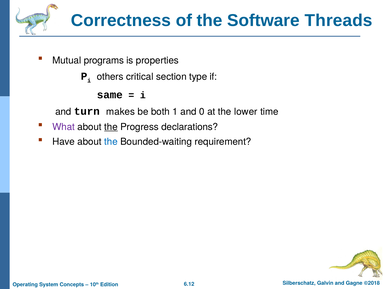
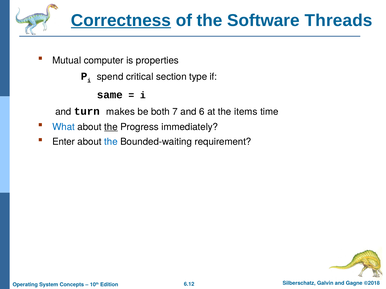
Correctness underline: none -> present
programs: programs -> computer
others: others -> spend
1: 1 -> 7
0: 0 -> 6
lower: lower -> items
What colour: purple -> blue
declarations: declarations -> immediately
Have: Have -> Enter
